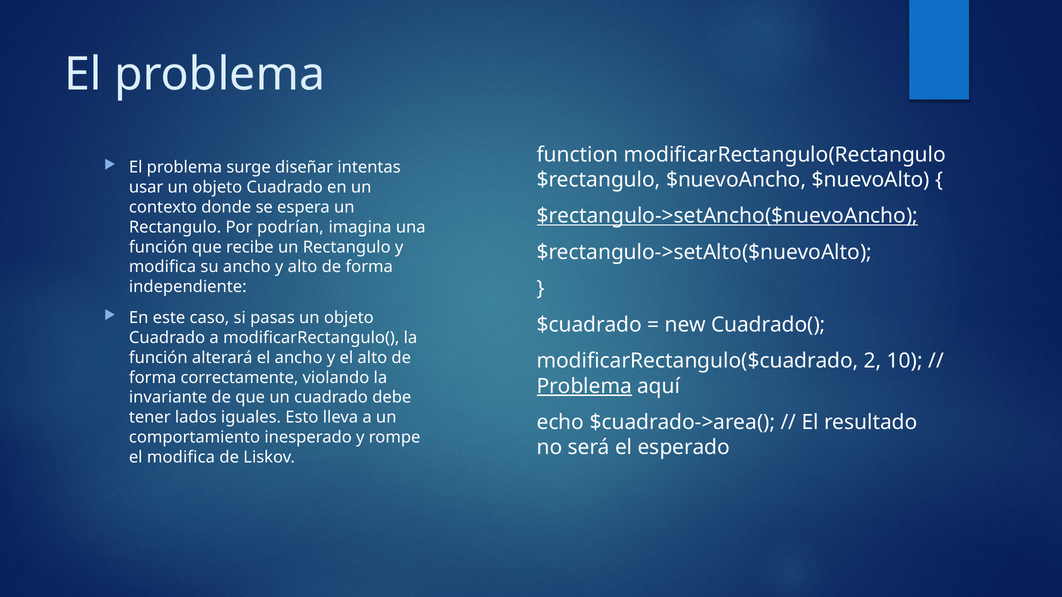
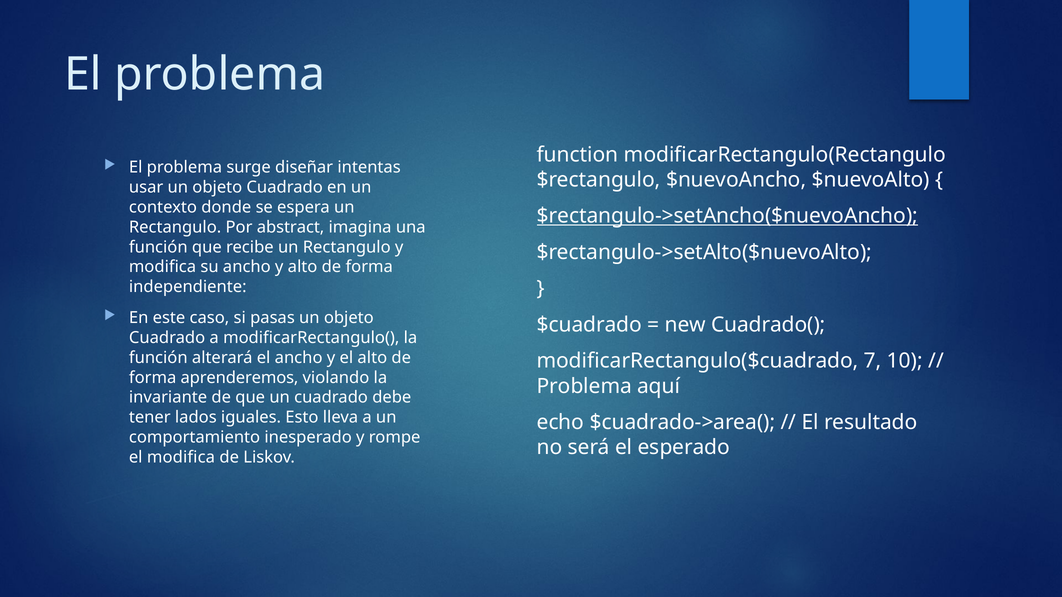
podrían: podrían -> abstract
2: 2 -> 7
correctamente: correctamente -> aprenderemos
Problema at (584, 386) underline: present -> none
